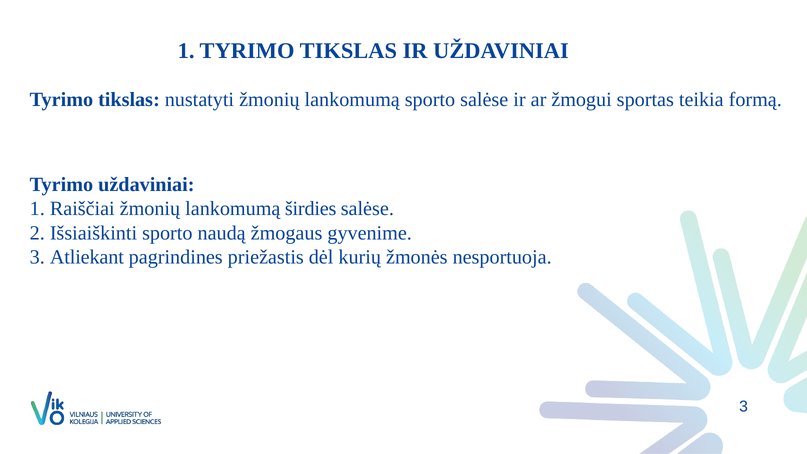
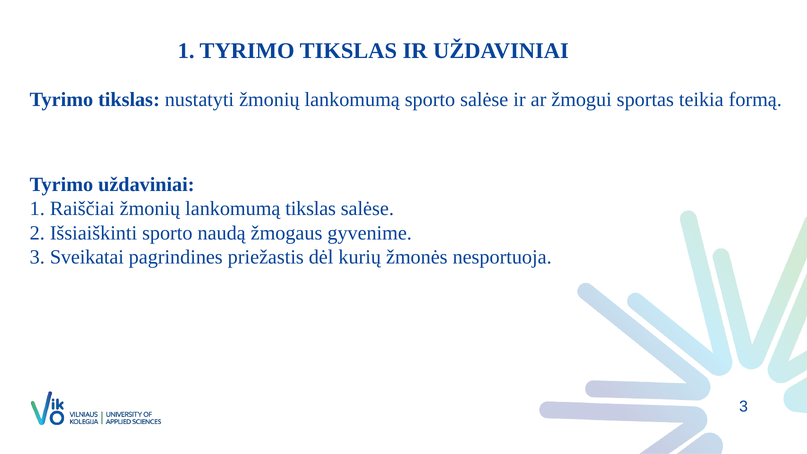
lankomumą širdies: širdies -> tikslas
Atliekant: Atliekant -> Sveikatai
